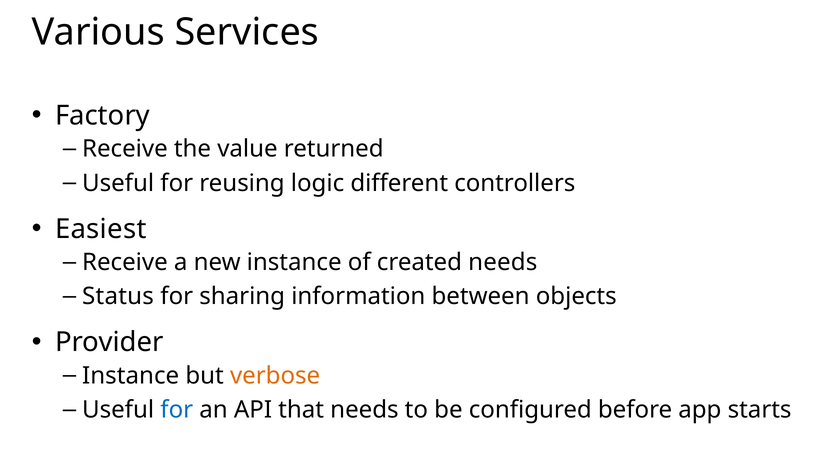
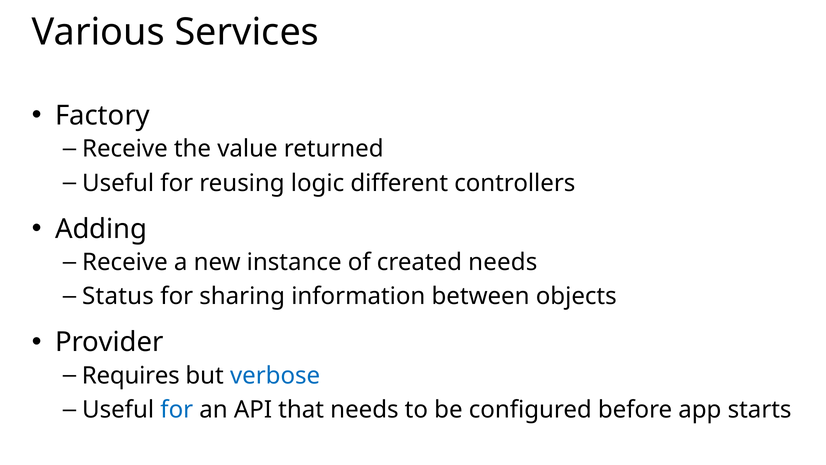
Easiest: Easiest -> Adding
Instance at (131, 375): Instance -> Requires
verbose colour: orange -> blue
